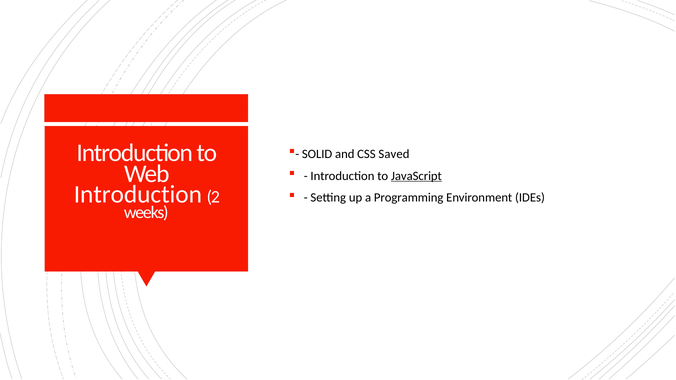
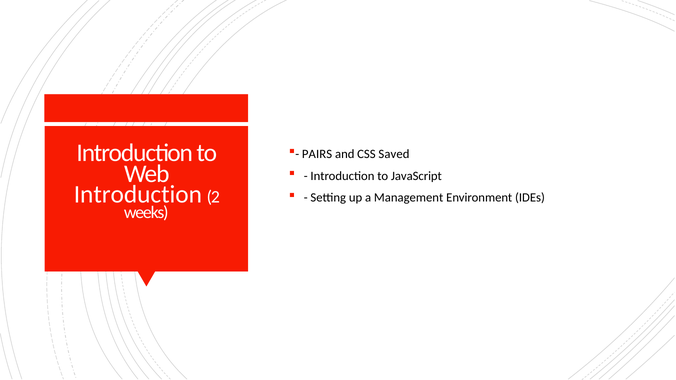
SOLID: SOLID -> PAIRS
JavaScript underline: present -> none
Programming: Programming -> Management
